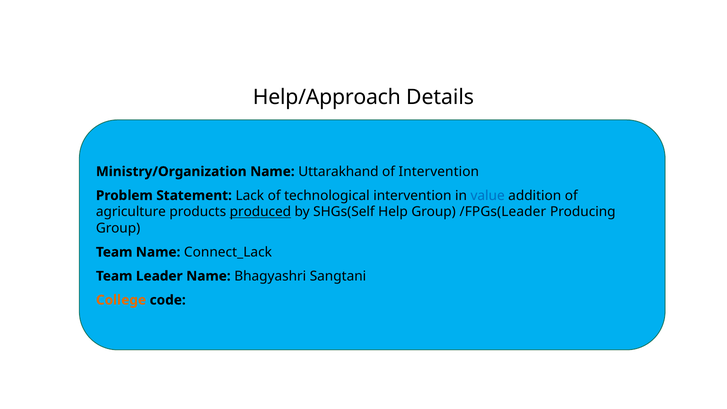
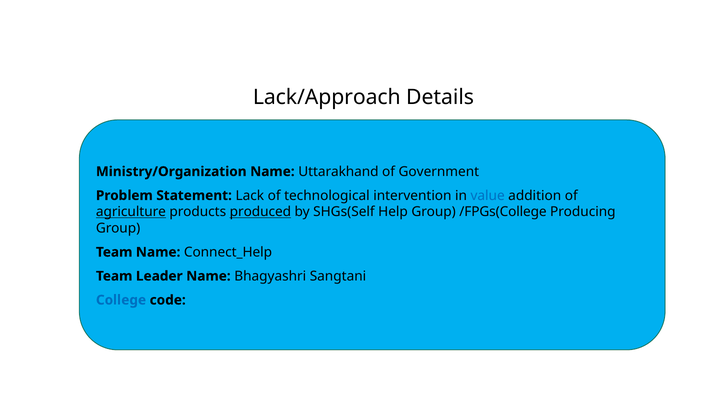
Help/Approach: Help/Approach -> Lack/Approach
of Intervention: Intervention -> Government
agriculture underline: none -> present
/FPGs(Leader: /FPGs(Leader -> /FPGs(College
Connect_Lack: Connect_Lack -> Connect_Help
College colour: orange -> blue
